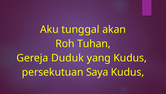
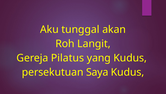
Tuhan: Tuhan -> Langit
Duduk: Duduk -> Pilatus
